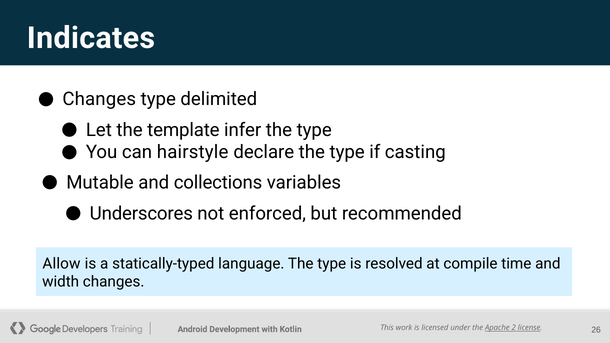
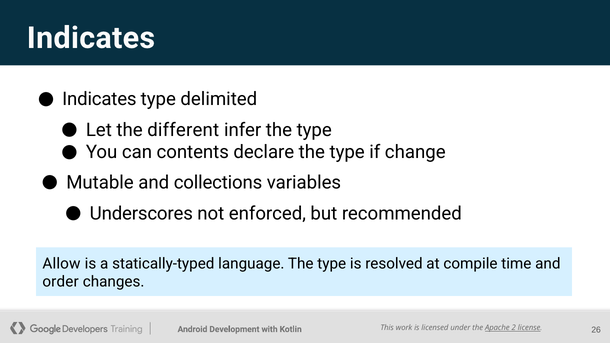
Changes at (99, 99): Changes -> Indicates
template: template -> different
hairstyle: hairstyle -> contents
casting: casting -> change
width: width -> order
